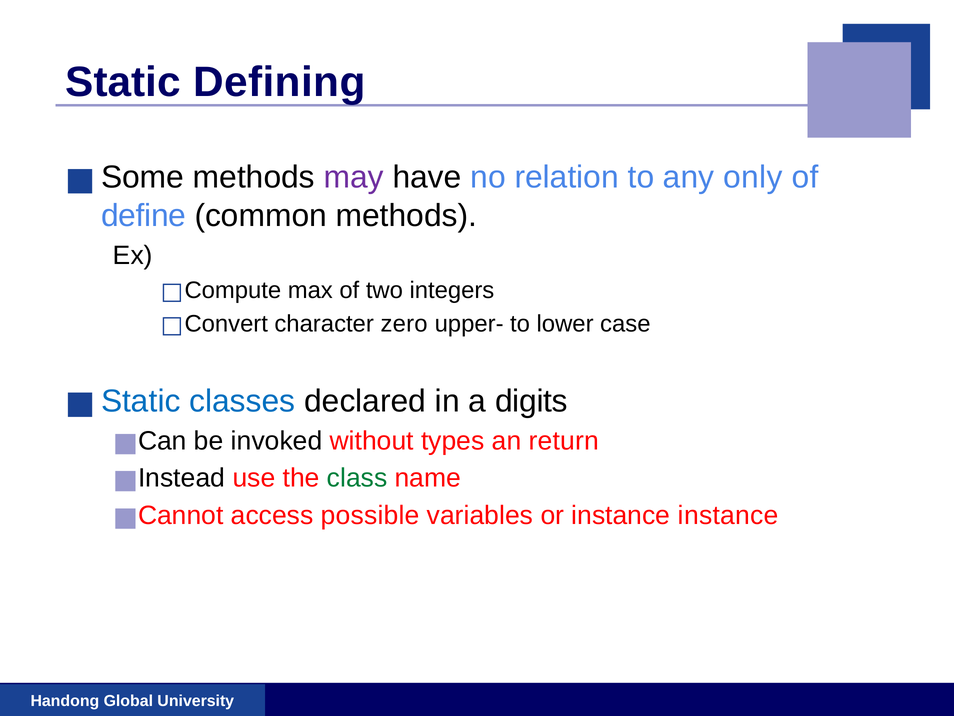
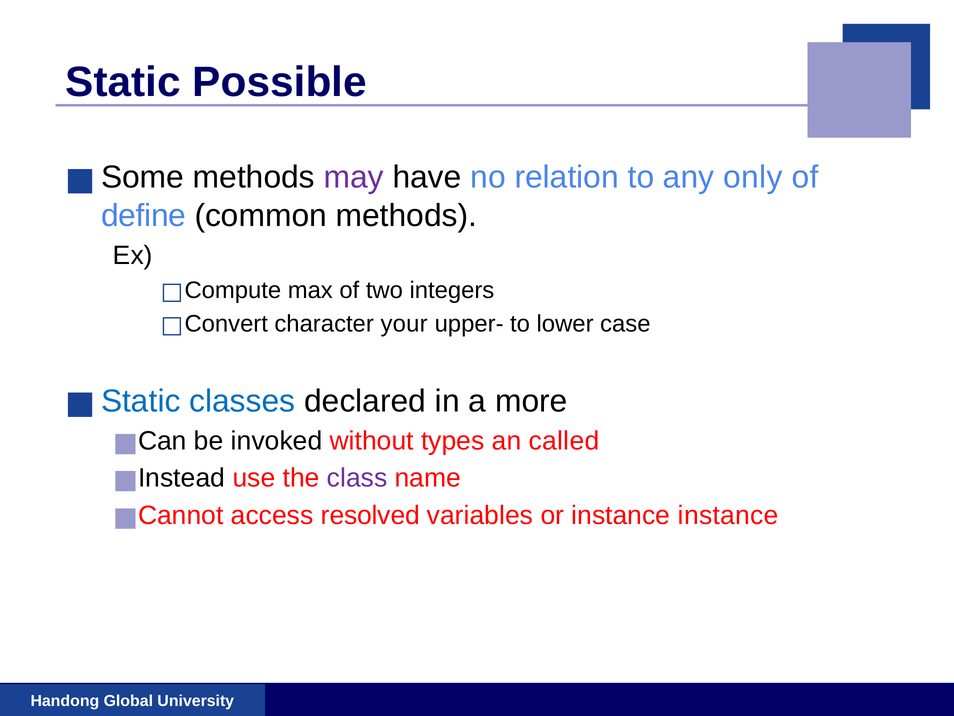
Defining: Defining -> Possible
zero: zero -> your
digits: digits -> more
return: return -> called
class colour: green -> purple
possible: possible -> resolved
